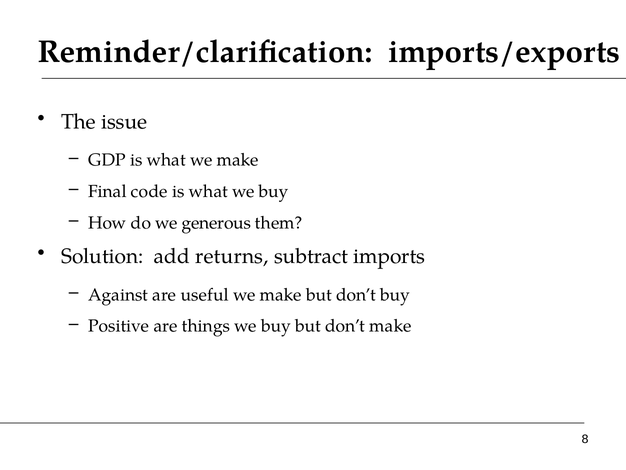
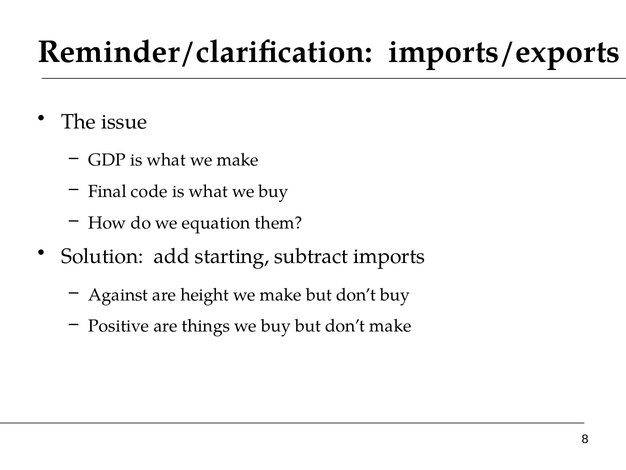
generous: generous -> equation
returns: returns -> starting
useful: useful -> height
